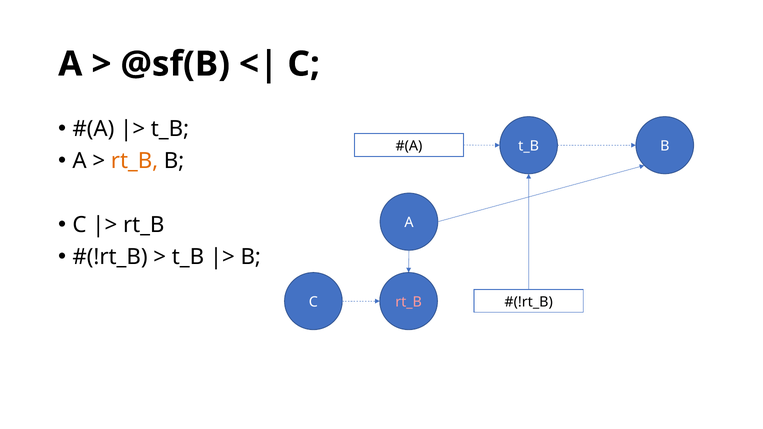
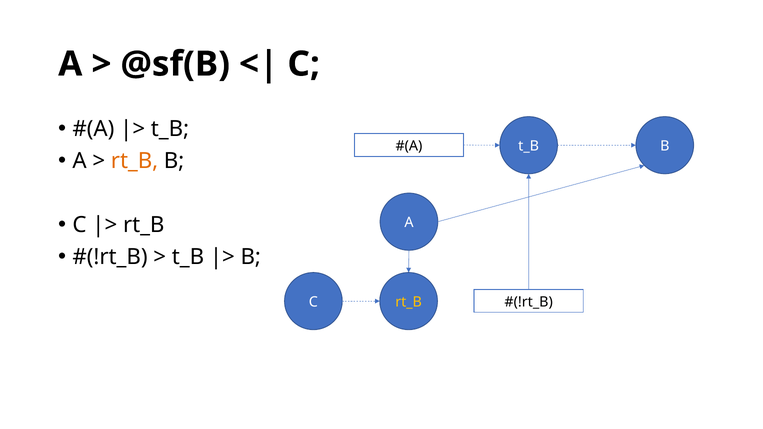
rt_B at (409, 302) colour: pink -> yellow
